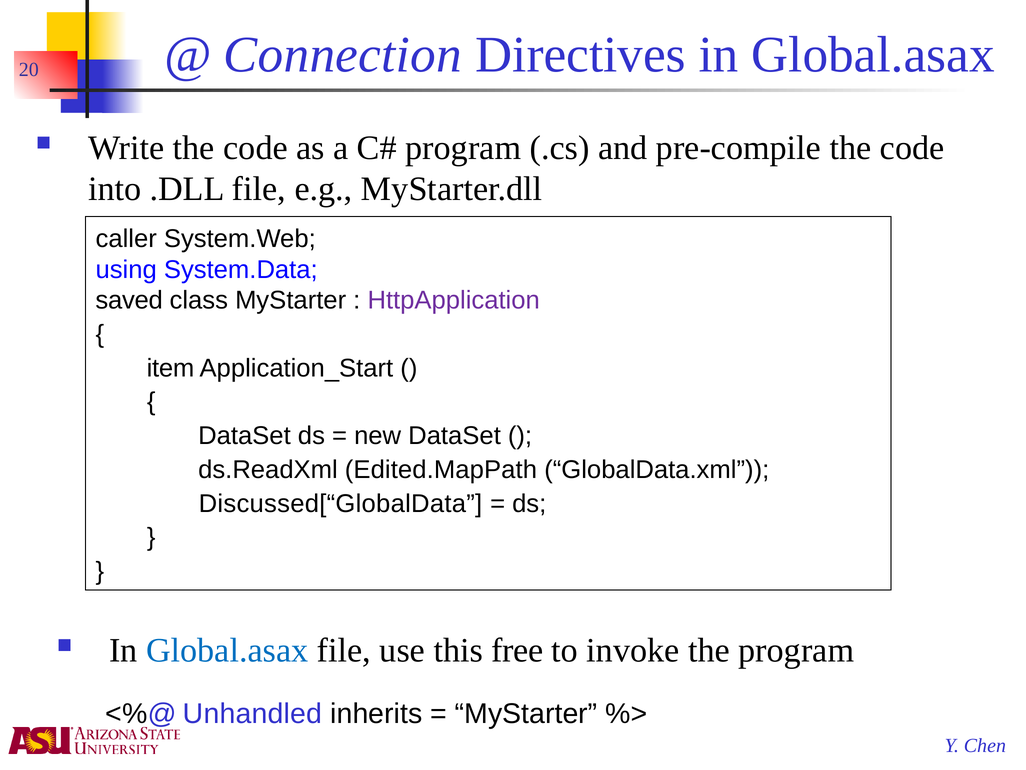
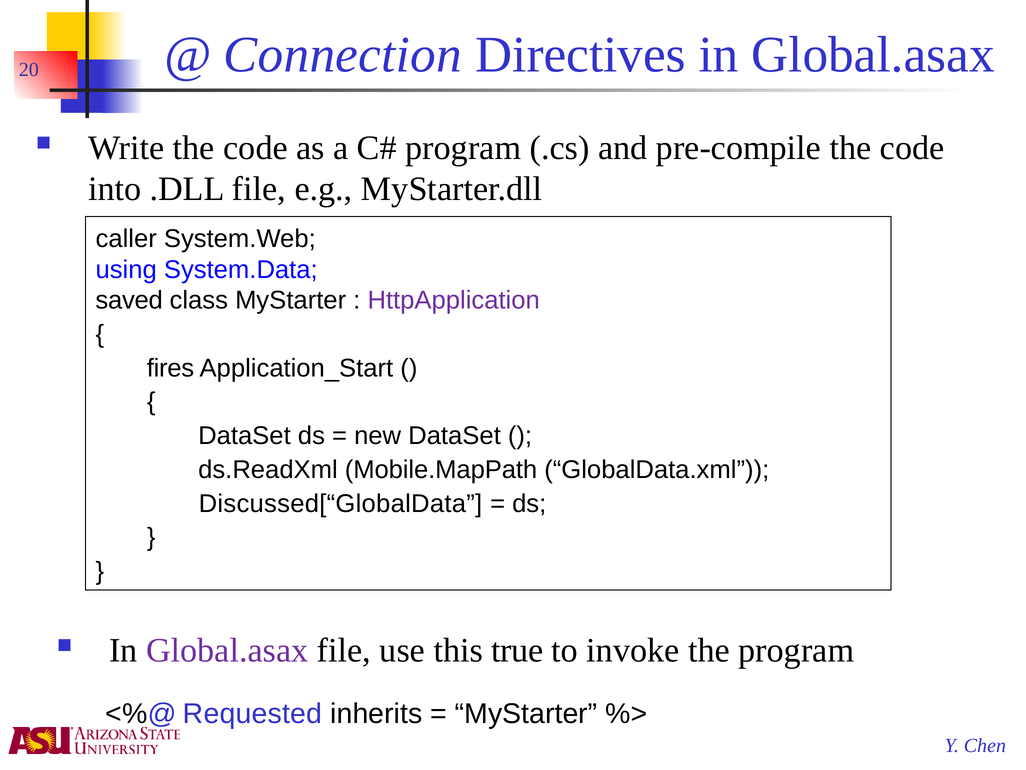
item: item -> fires
Edited.MapPath: Edited.MapPath -> Mobile.MapPath
Global.asax at (227, 650) colour: blue -> purple
free: free -> true
Unhandled: Unhandled -> Requested
